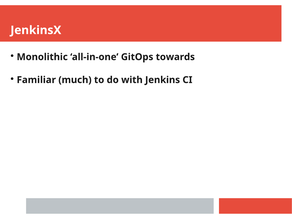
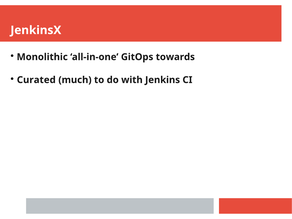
Familiar: Familiar -> Curated
